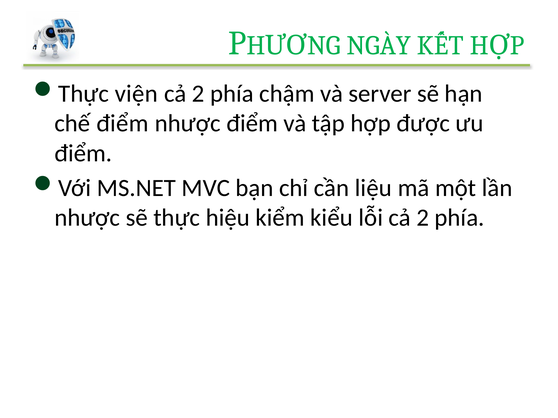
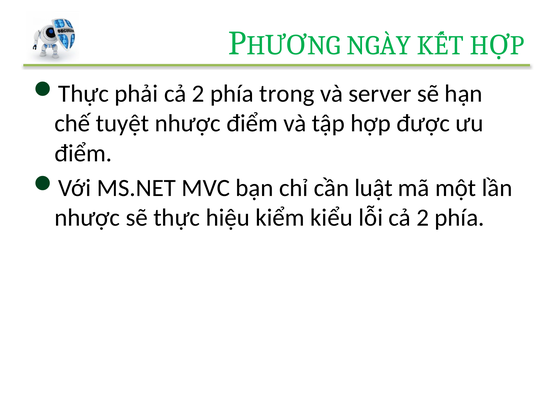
viện: viện -> phải
chậm: chậm -> trong
chế điểm: điểm -> tuyệt
liệu: liệu -> luật
